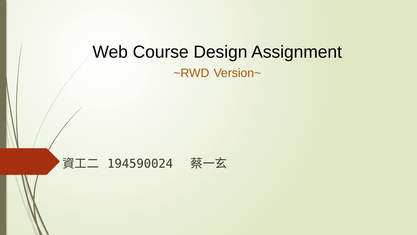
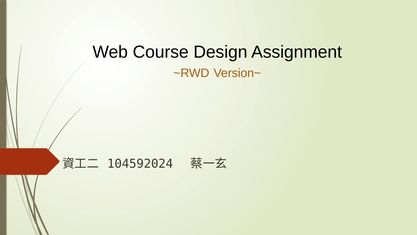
194590024: 194590024 -> 104592024
